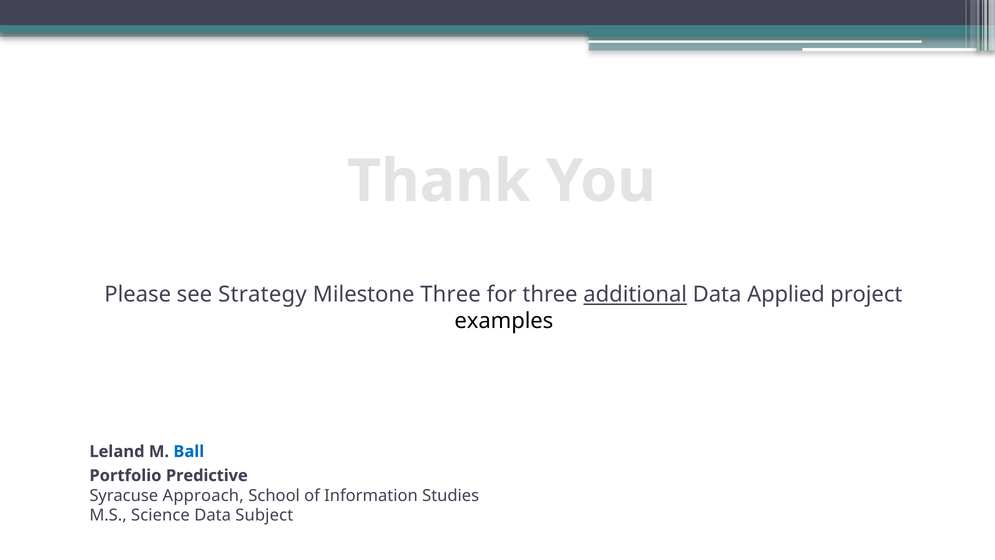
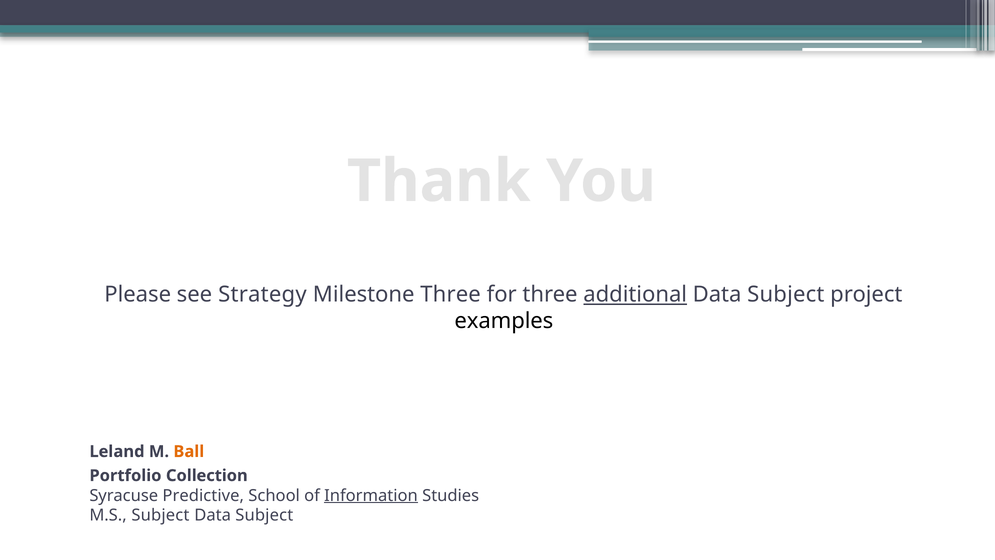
Applied at (786, 294): Applied -> Subject
Ball colour: blue -> orange
Predictive: Predictive -> Collection
Approach: Approach -> Predictive
Information underline: none -> present
M.S Science: Science -> Subject
